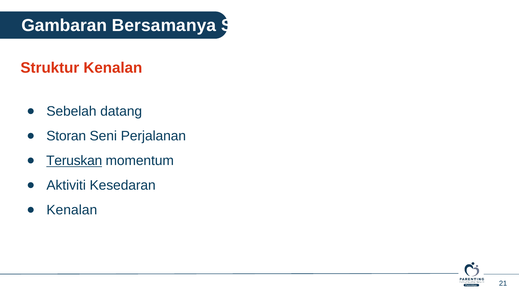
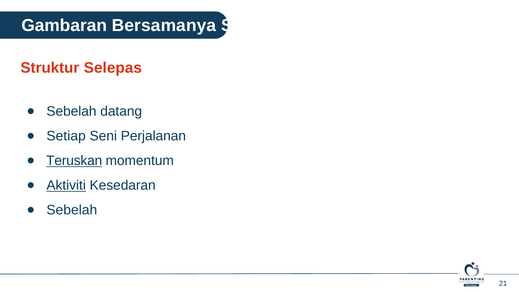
Struktur Kenalan: Kenalan -> Selepas
Storan: Storan -> Setiap
Aktiviti underline: none -> present
Kenalan at (72, 210): Kenalan -> Sebelah
